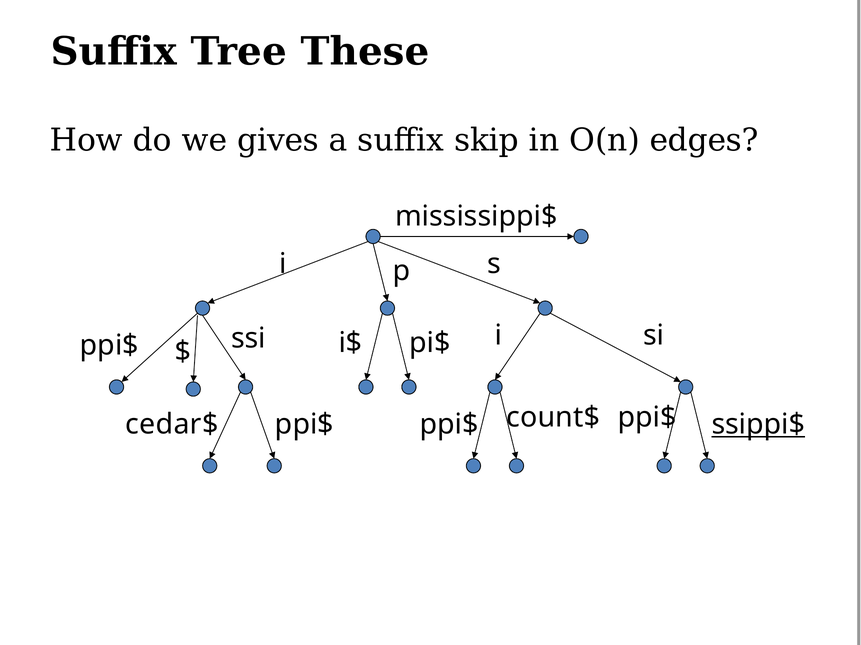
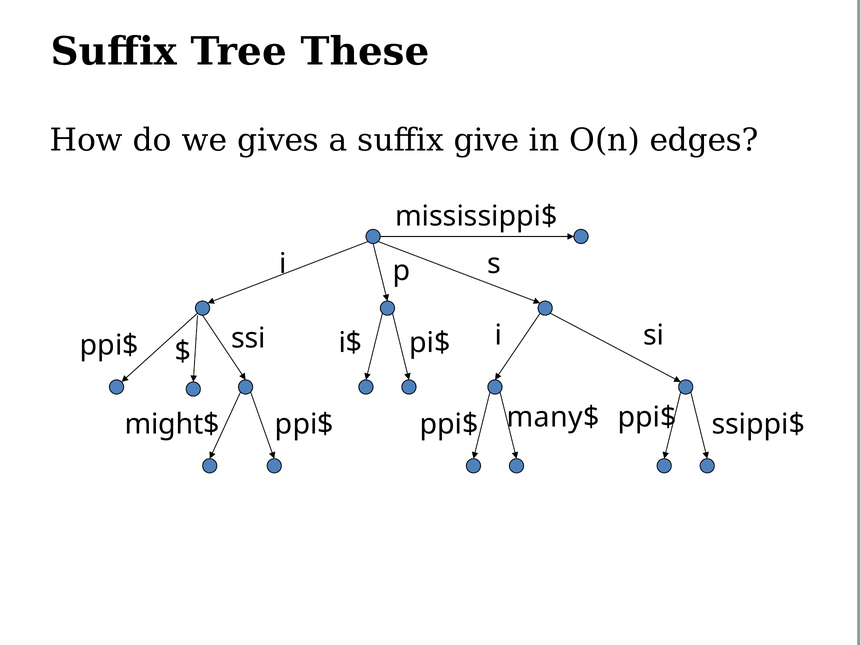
skip: skip -> give
cedar$: cedar$ -> might$
count$: count$ -> many$
ssippi$ underline: present -> none
